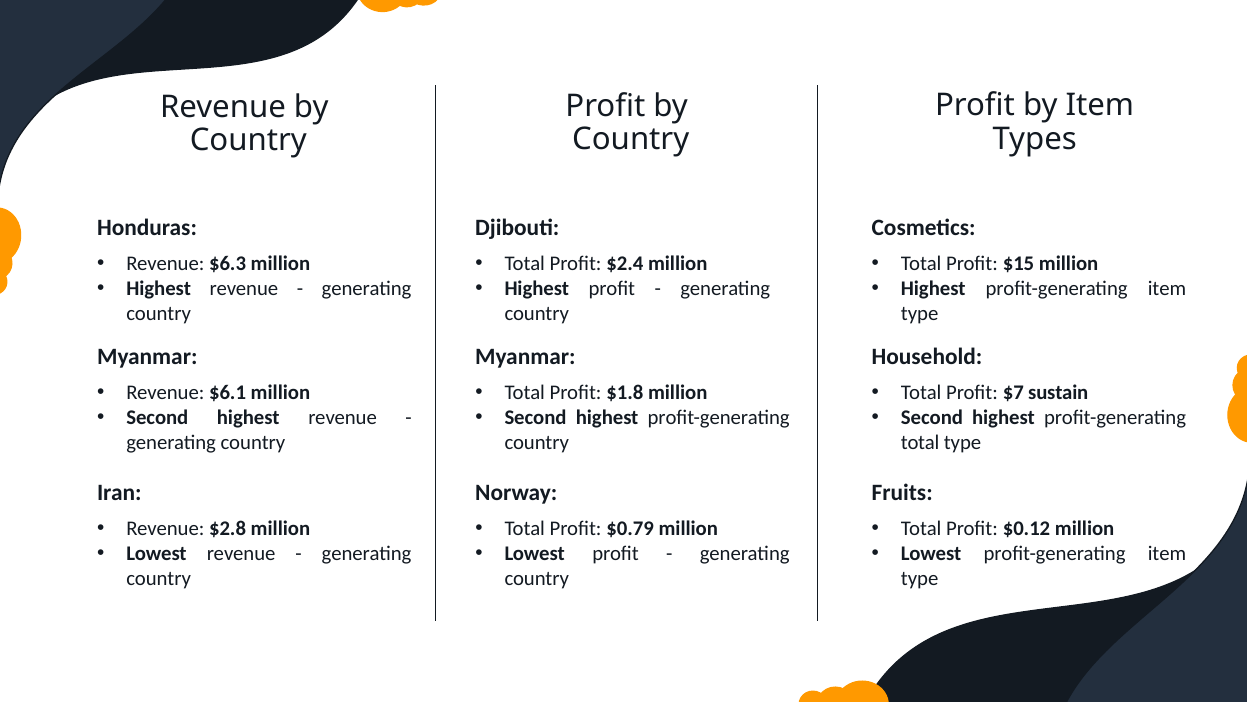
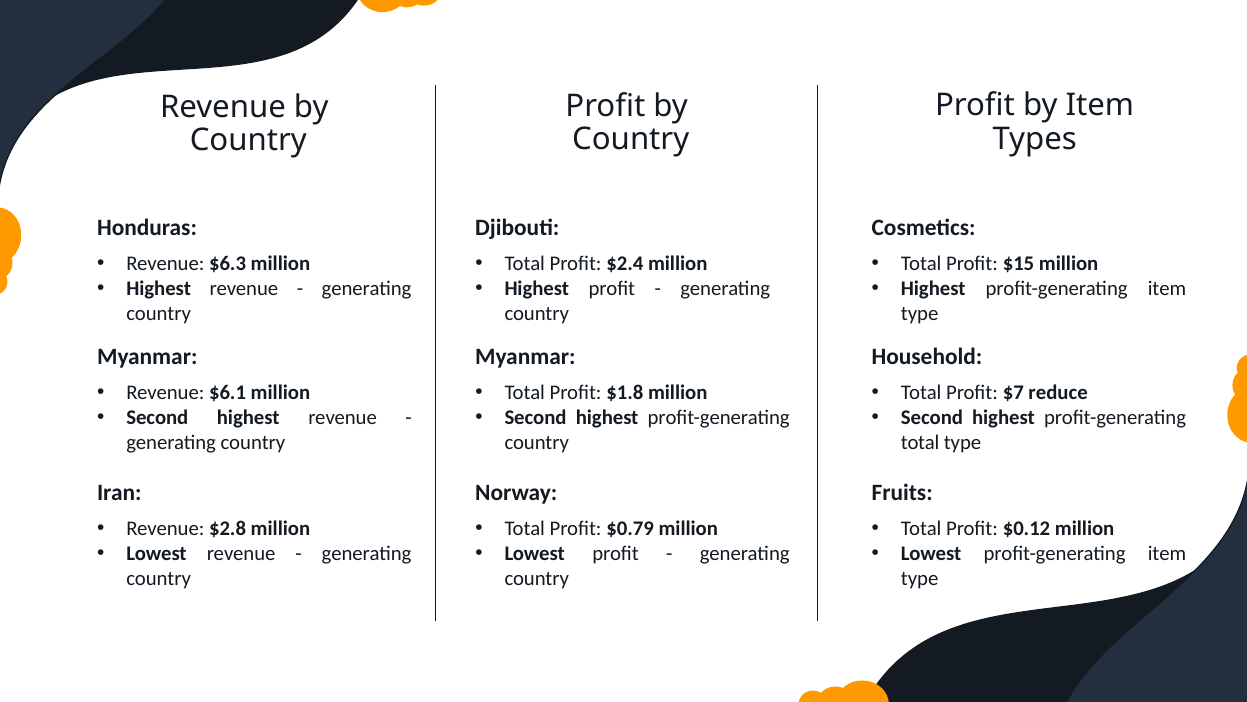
sustain: sustain -> reduce
